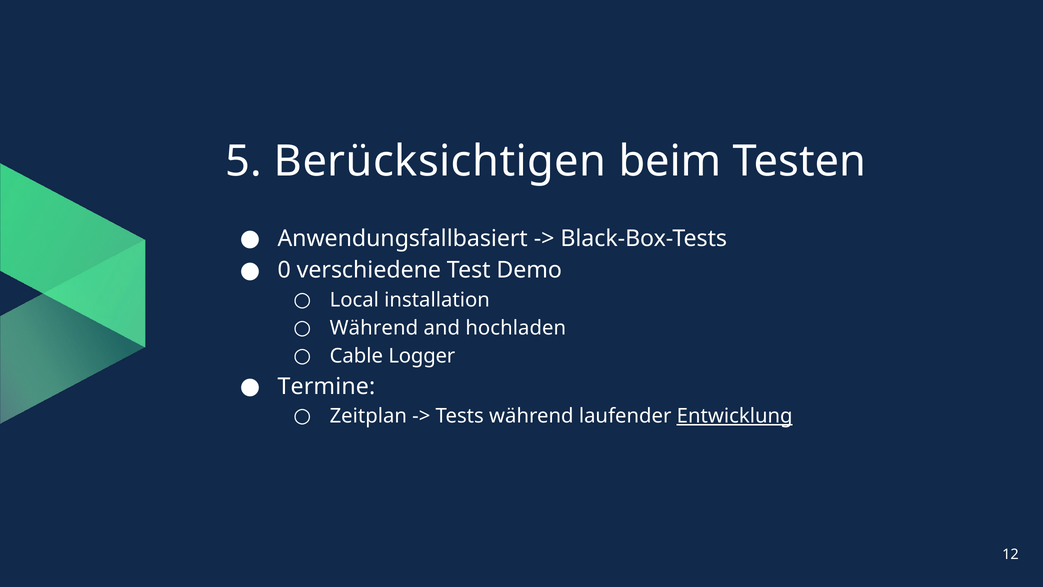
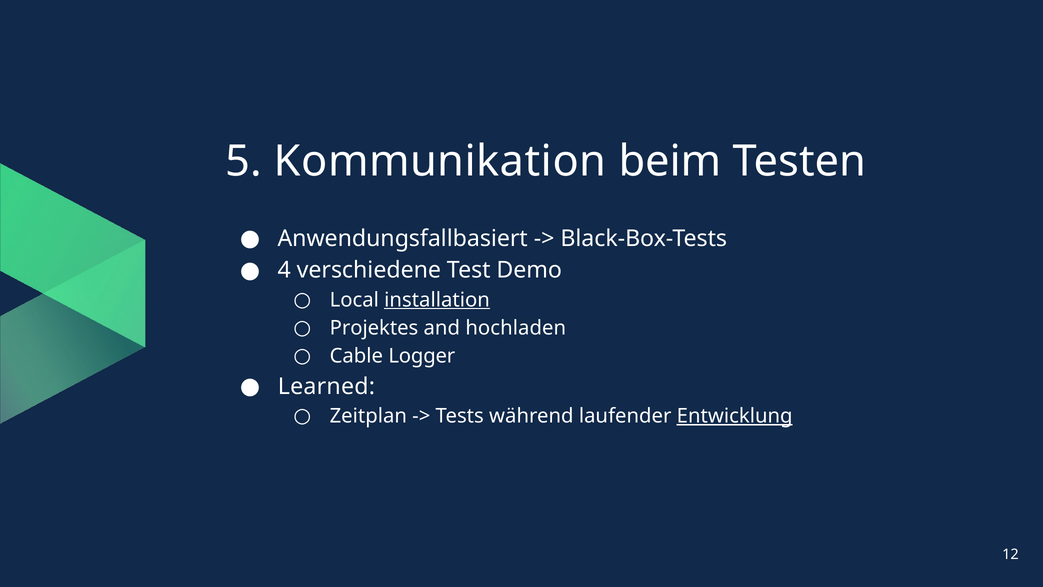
Berücksichtigen: Berücksichtigen -> Kommunikation
0: 0 -> 4
installation underline: none -> present
Während at (374, 328): Während -> Projektes
Termine: Termine -> Learned
